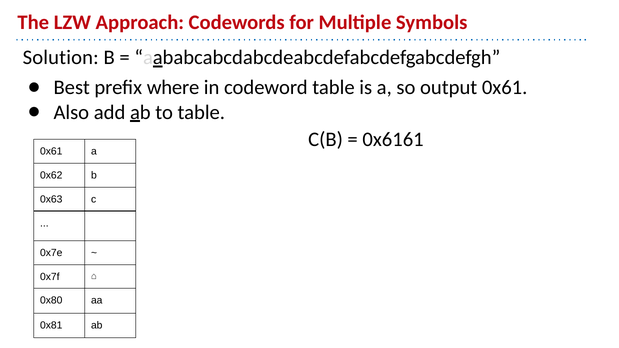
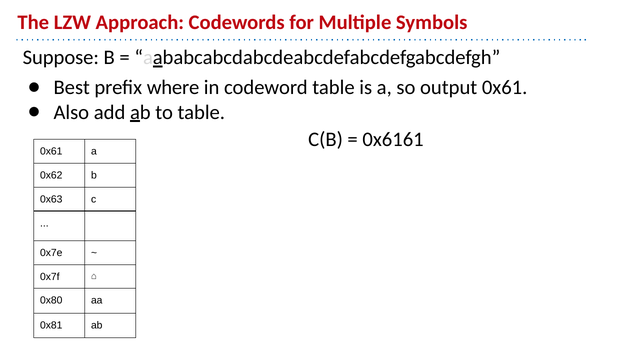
Solution: Solution -> Suppose
